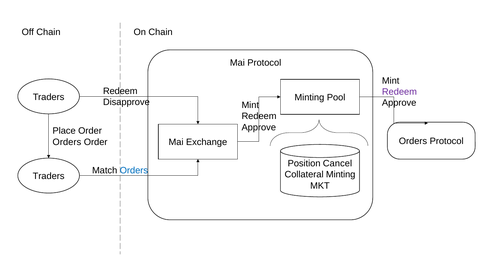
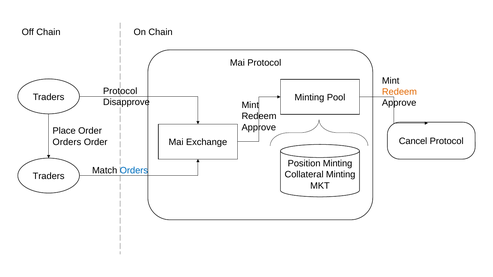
Redeem at (120, 91): Redeem -> Protocol
Redeem at (399, 92) colour: purple -> orange
Orders at (413, 141): Orders -> Cancel
Position Cancel: Cancel -> Minting
